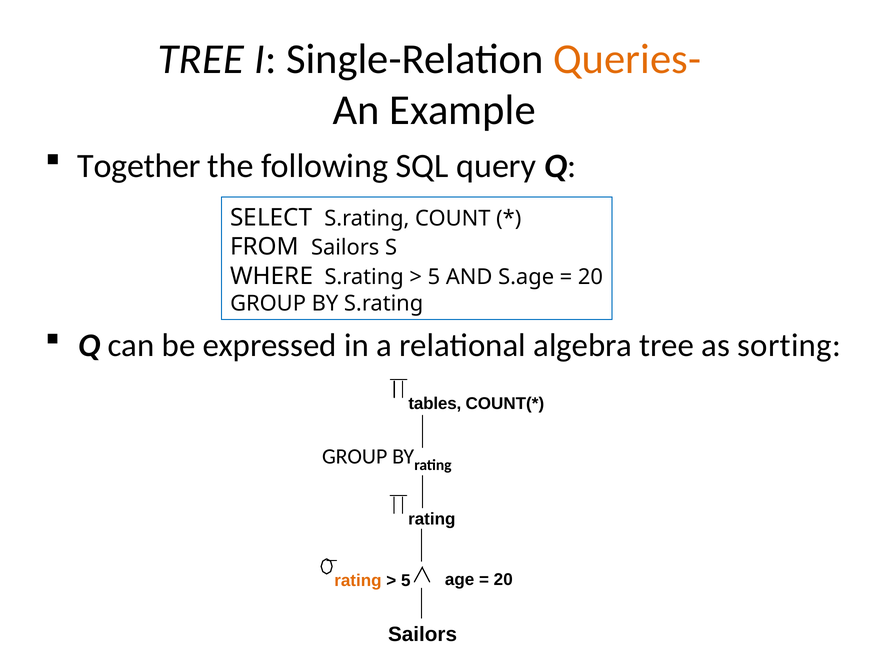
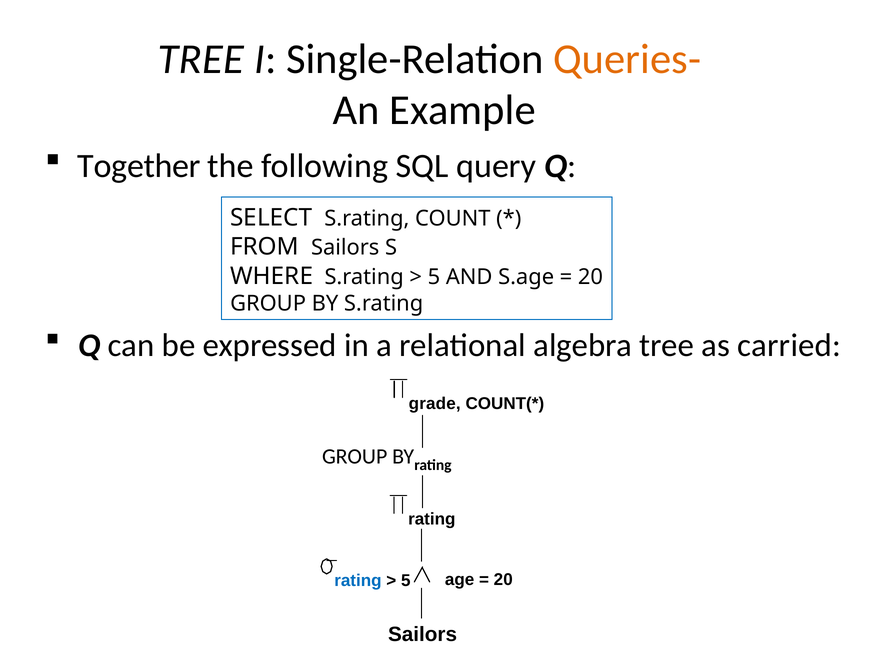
sorting: sorting -> carried
tables: tables -> grade
rating at (358, 580) colour: orange -> blue
